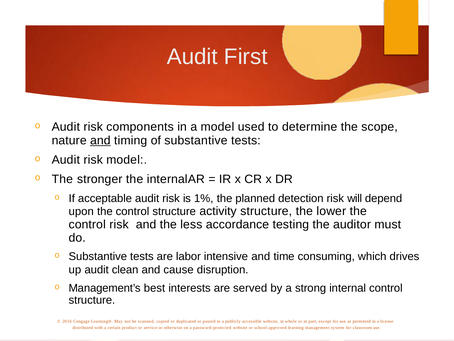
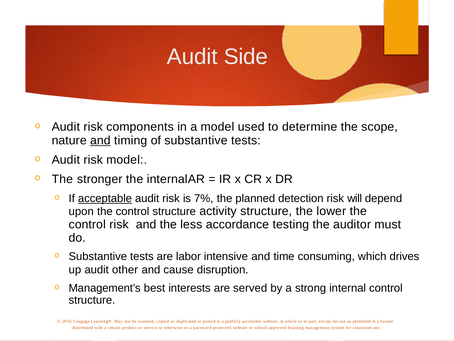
First: First -> Side
acceptable underline: none -> present
1%: 1% -> 7%
clean: clean -> other
